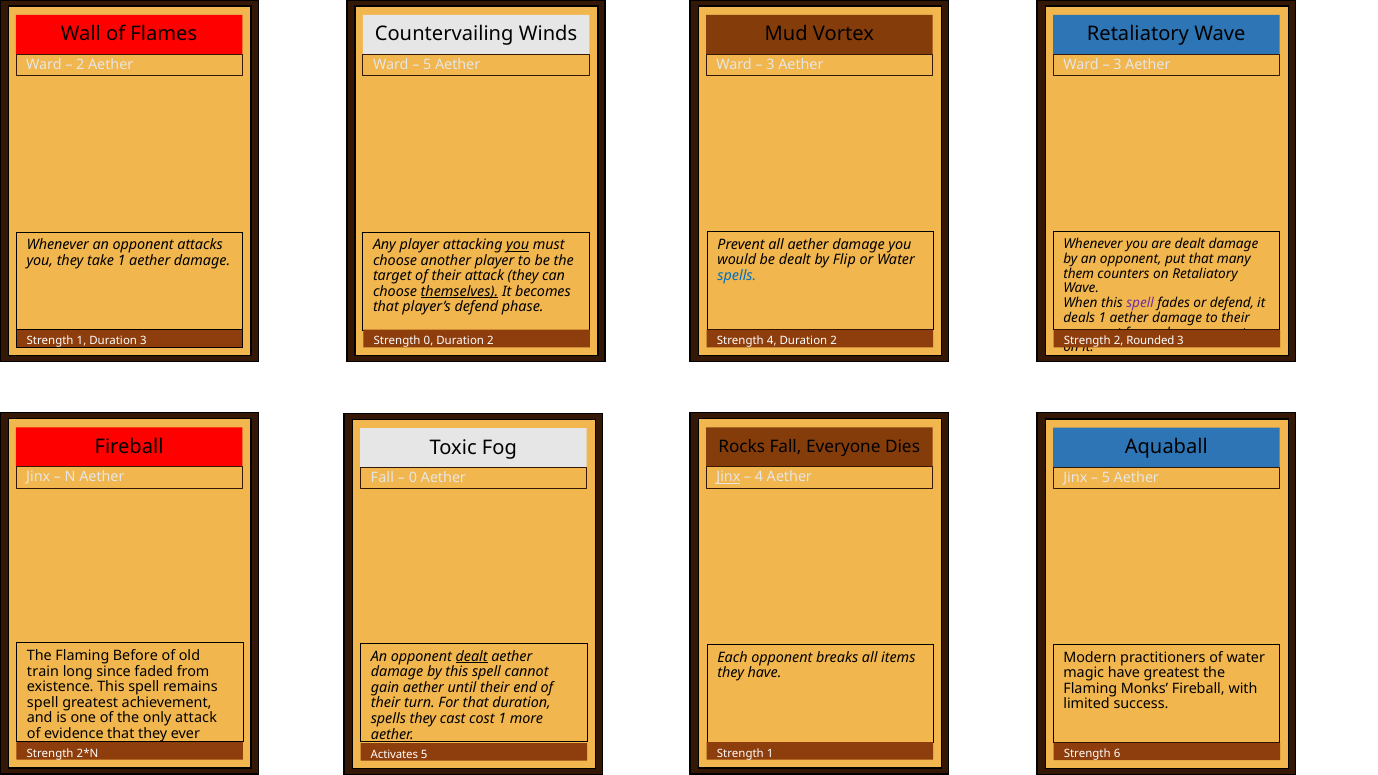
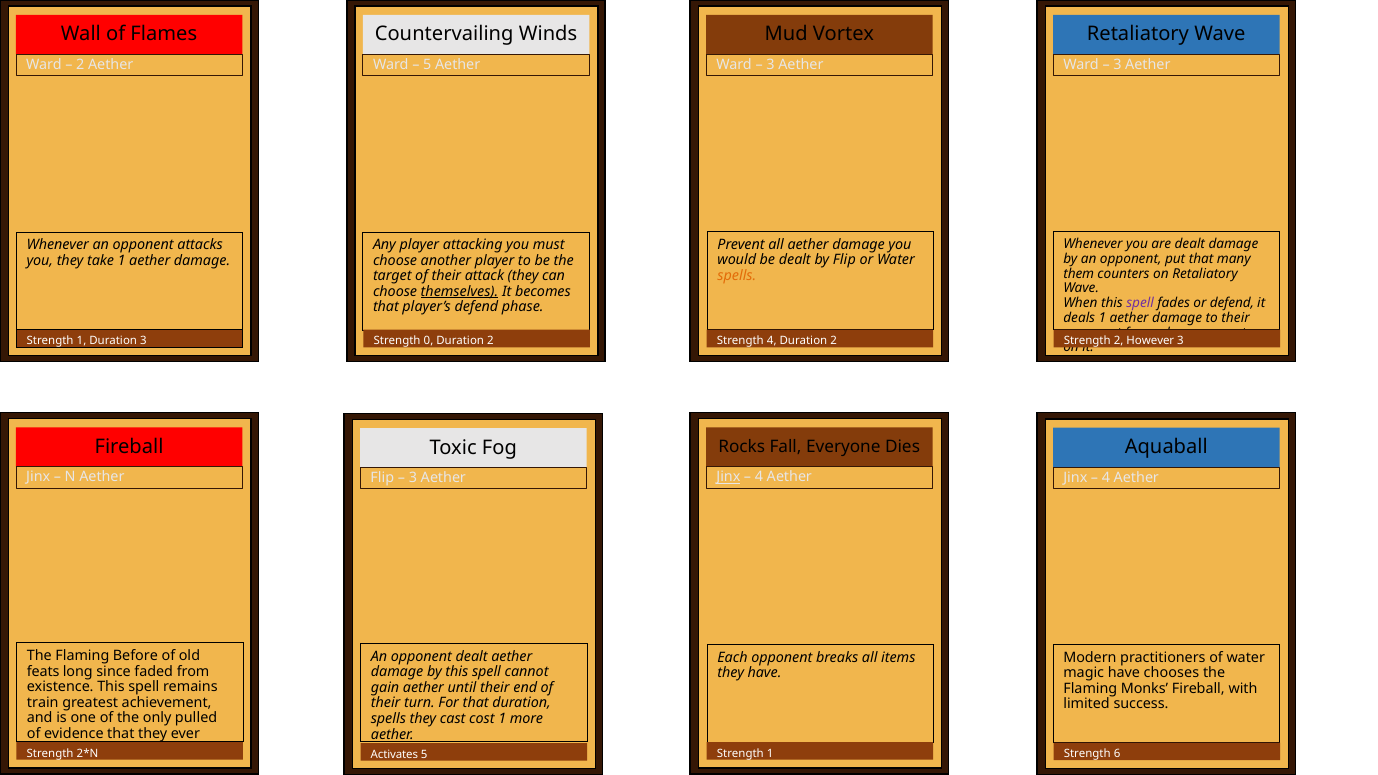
you at (518, 245) underline: present -> none
spells at (737, 276) colour: blue -> orange
Rounded: Rounded -> However
5 at (1106, 478): 5 -> 4
Fall at (382, 478): Fall -> Flip
0 at (413, 478): 0 -> 3
dealt at (472, 657) underline: present -> none
train: train -> feats
have greatest: greatest -> chooses
spell at (43, 703): spell -> train
only attack: attack -> pulled
